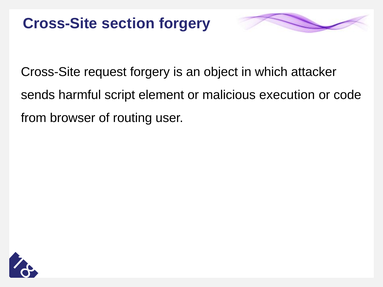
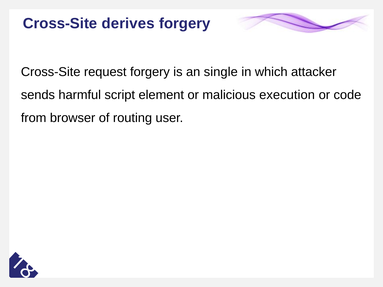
section: section -> derives
object: object -> single
